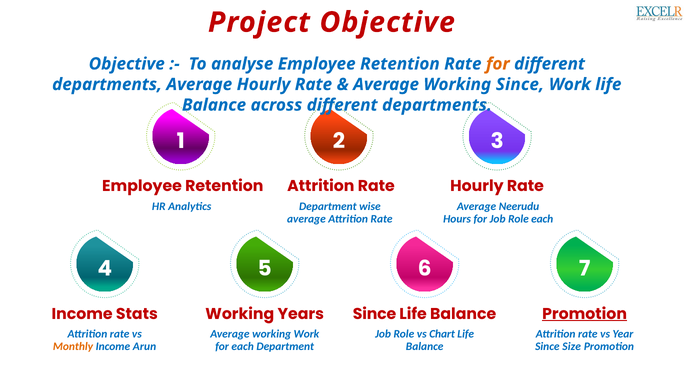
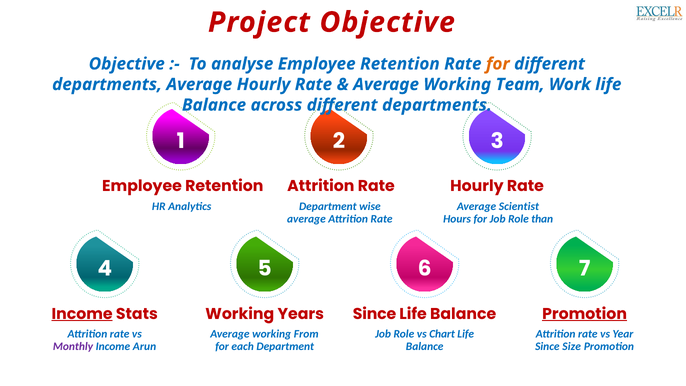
Working Since: Since -> Team
Neerudu: Neerudu -> Scientist
Role each: each -> than
Income at (82, 314) underline: none -> present
working Work: Work -> From
Monthly colour: orange -> purple
